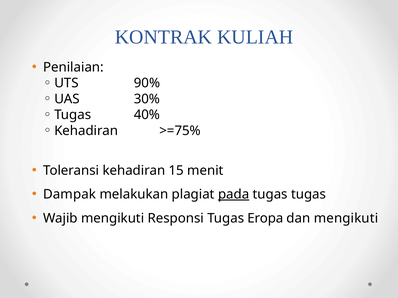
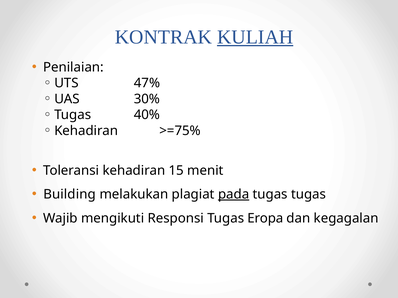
KULIAH underline: none -> present
90%: 90% -> 47%
Dampak: Dampak -> Building
dan mengikuti: mengikuti -> kegagalan
